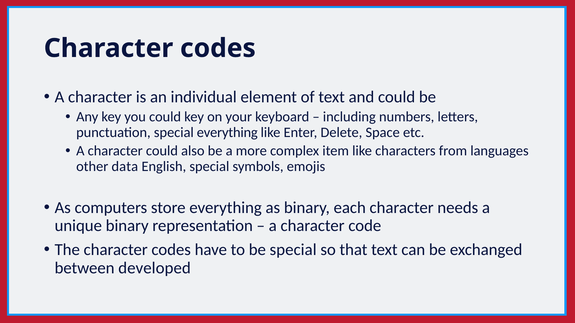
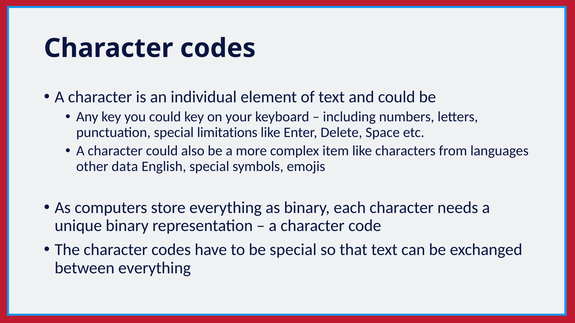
special everything: everything -> limitations
between developed: developed -> everything
